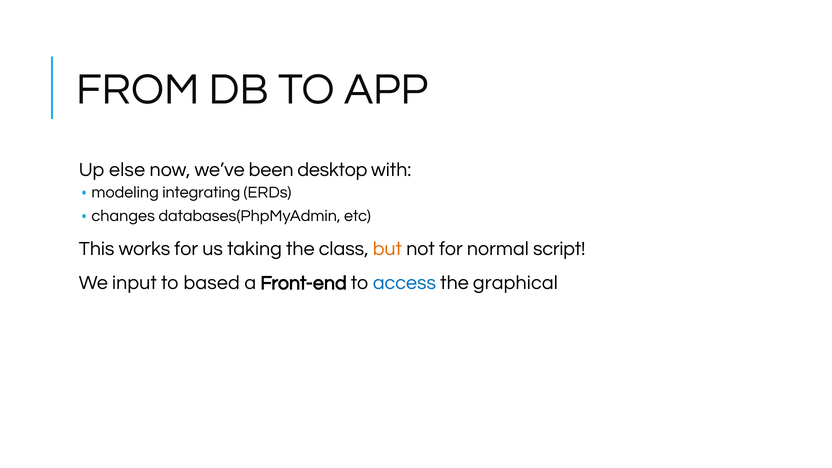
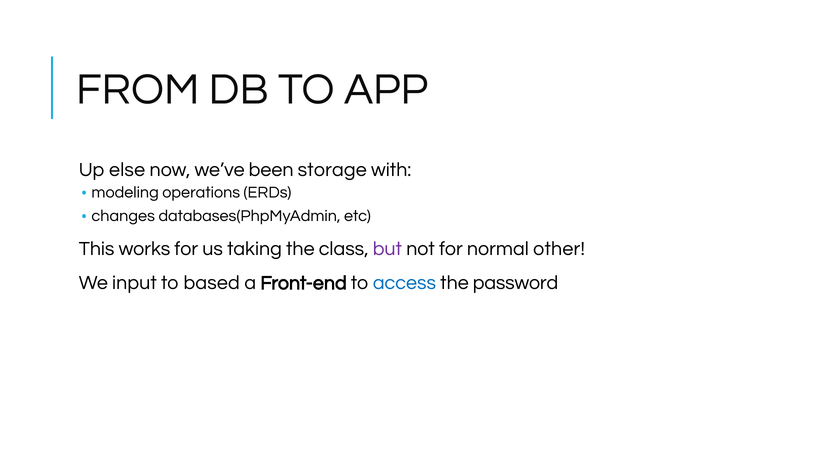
desktop: desktop -> storage
integrating: integrating -> operations
but colour: orange -> purple
script: script -> other
graphical: graphical -> password
